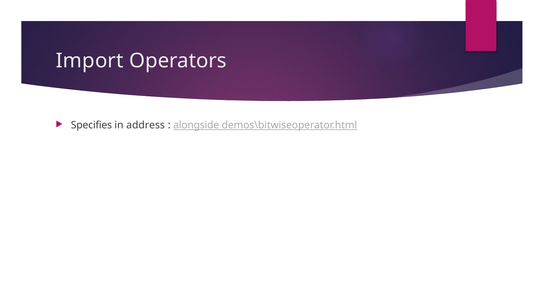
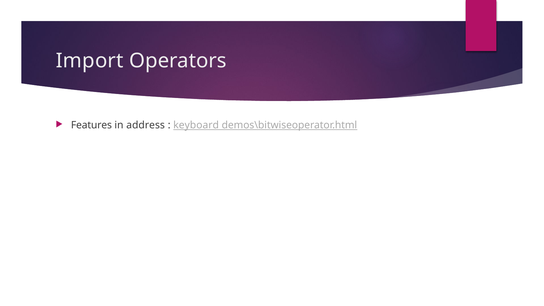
Specifies: Specifies -> Features
alongside: alongside -> keyboard
